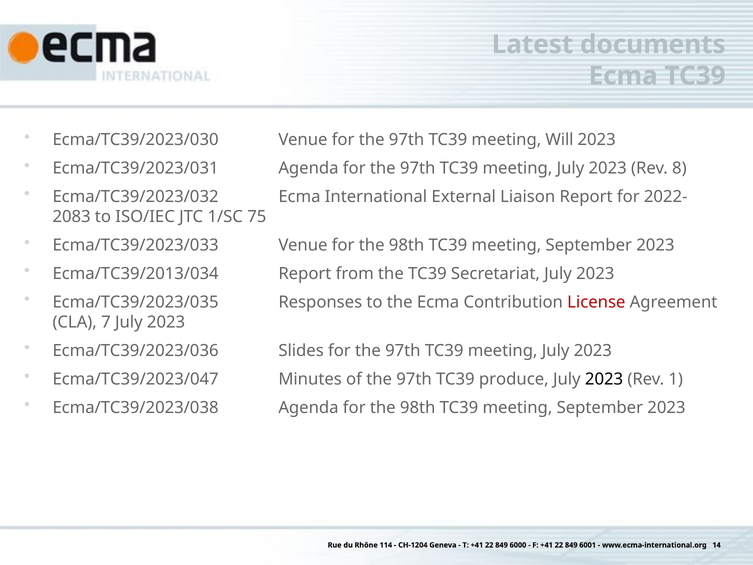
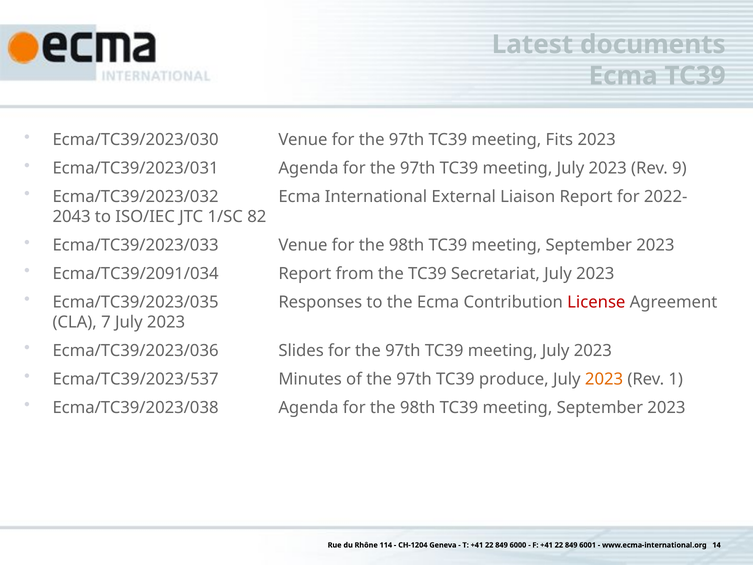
Will: Will -> Fits
8: 8 -> 9
2083: 2083 -> 2043
75: 75 -> 82
Ecma/TC39/2013/034: Ecma/TC39/2013/034 -> Ecma/TC39/2091/034
Ecma/TC39/2023/047: Ecma/TC39/2023/047 -> Ecma/TC39/2023/537
2023 at (604, 379) colour: black -> orange
